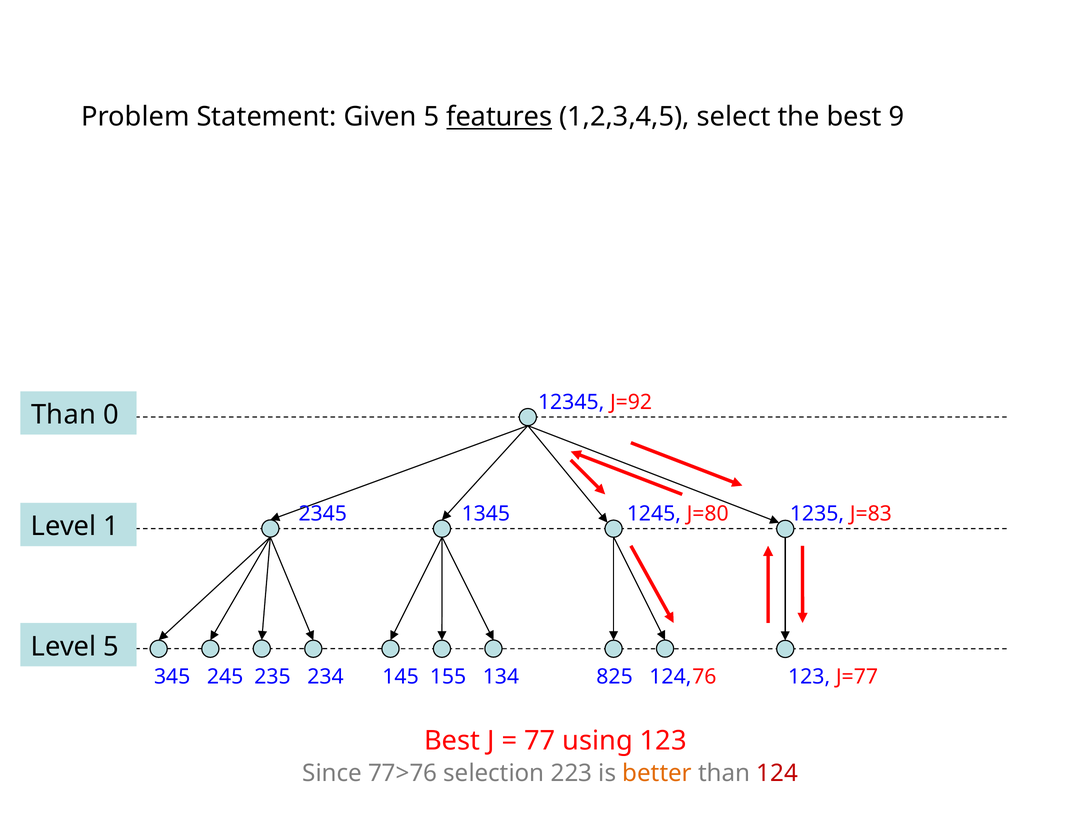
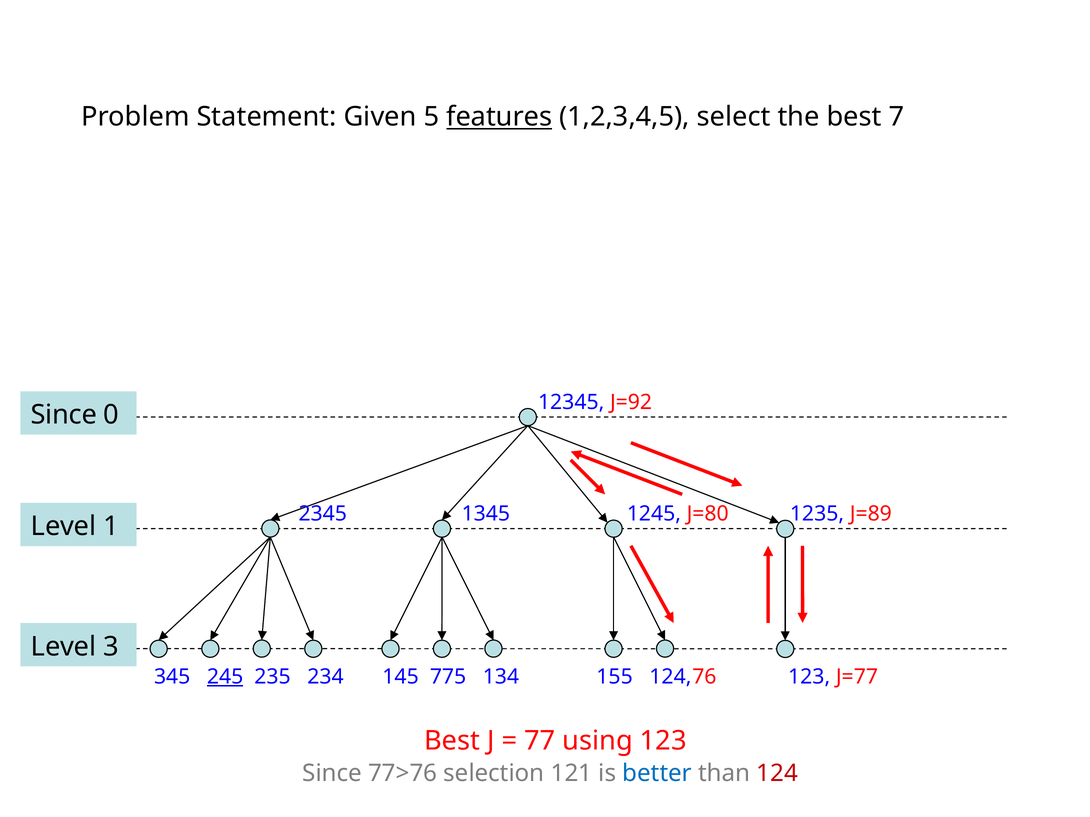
9: 9 -> 7
Than at (64, 415): Than -> Since
J=83: J=83 -> J=89
Level 5: 5 -> 3
245 underline: none -> present
155: 155 -> 775
825: 825 -> 155
223: 223 -> 121
better colour: orange -> blue
